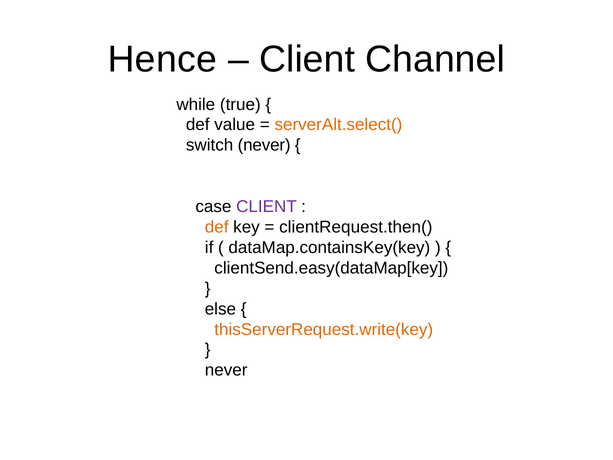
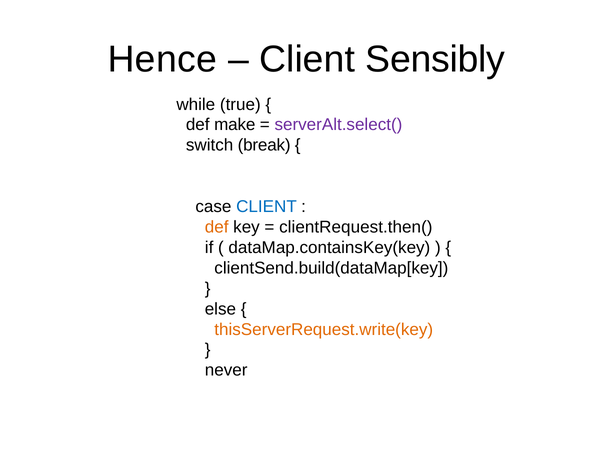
Channel: Channel -> Sensibly
value: value -> make
serverAlt.select( colour: orange -> purple
switch never: never -> break
CLIENT at (266, 207) colour: purple -> blue
clientSend.easy(dataMap[key: clientSend.easy(dataMap[key -> clientSend.build(dataMap[key
